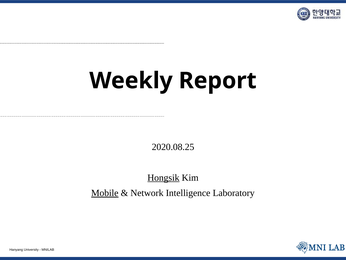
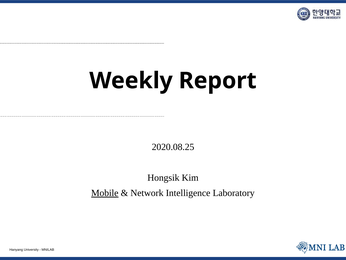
Hongsik underline: present -> none
